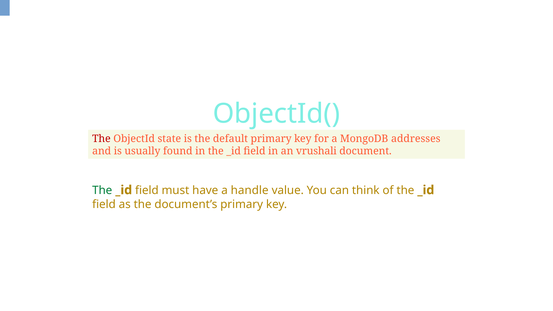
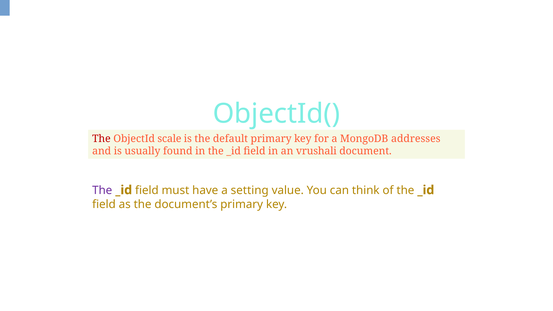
state: state -> scale
The at (102, 190) colour: green -> purple
handle: handle -> setting
